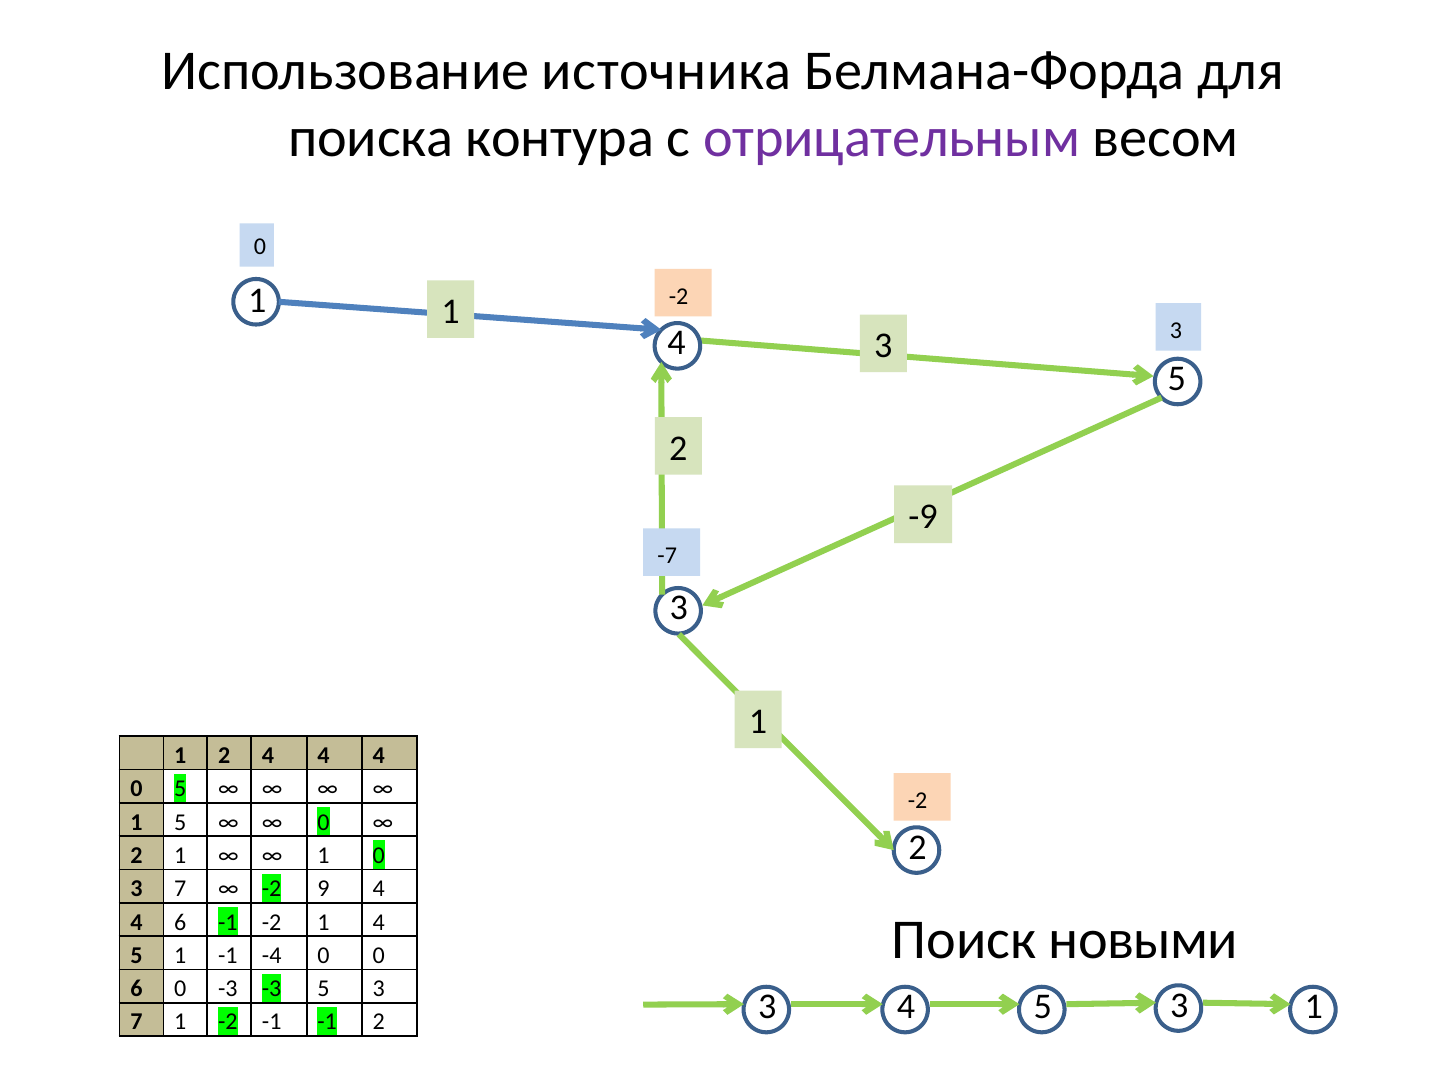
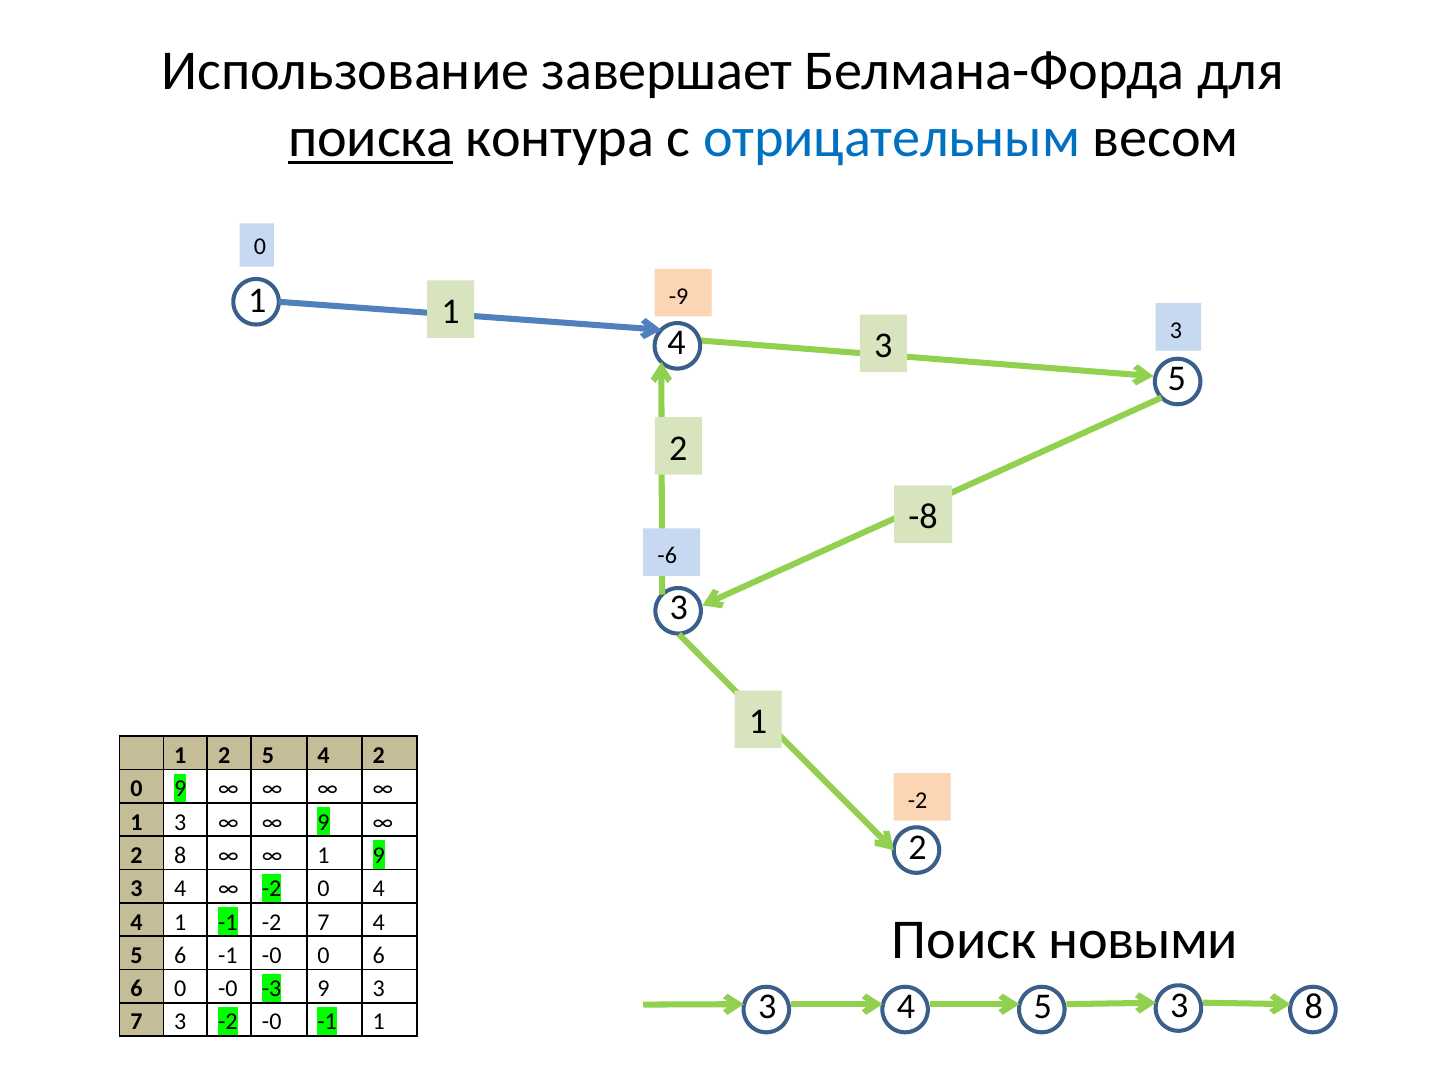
источника: источника -> завершает
поиска underline: none -> present
отрицательным colour: purple -> blue
-2 at (679, 296): -2 -> -9
-9: -9 -> -8
-7: -7 -> -6
1 2 4: 4 -> 5
4 at (379, 755): 4 -> 2
0 5: 5 -> 9
5 at (180, 822): 5 -> 3
0 at (324, 822): 0 -> 9
2 1: 1 -> 8
1 0: 0 -> 9
7 at (180, 888): 7 -> 4
-2 9: 9 -> 0
4 6: 6 -> 1
-2 1: 1 -> 7
5 1: 1 -> 6
-1 -4: -4 -> -0
0 0: 0 -> 6
0 -3: -3 -> -0
-3 5: 5 -> 9
4 1: 1 -> 8
7 1: 1 -> 3
-2 -1: -1 -> -0
-1 2: 2 -> 1
